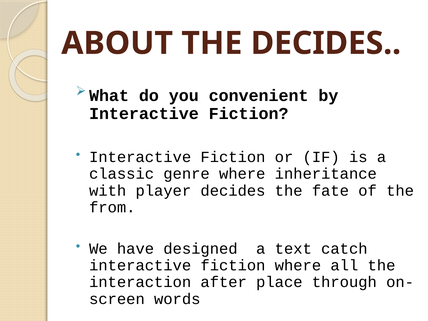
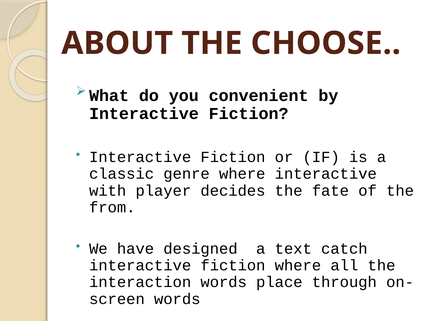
THE DECIDES: DECIDES -> CHOOSE
where inheritance: inheritance -> interactive
interaction after: after -> words
